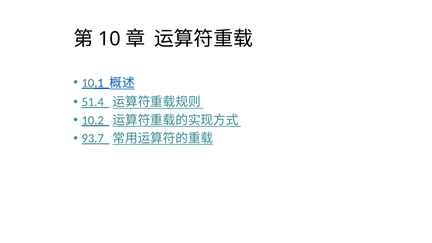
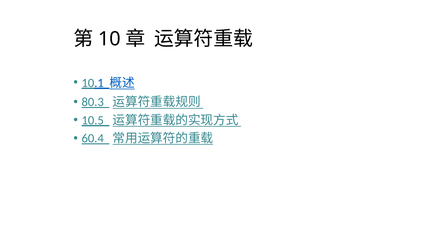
51.4: 51.4 -> 80.3
10.2: 10.2 -> 10.5
93.7: 93.7 -> 60.4
